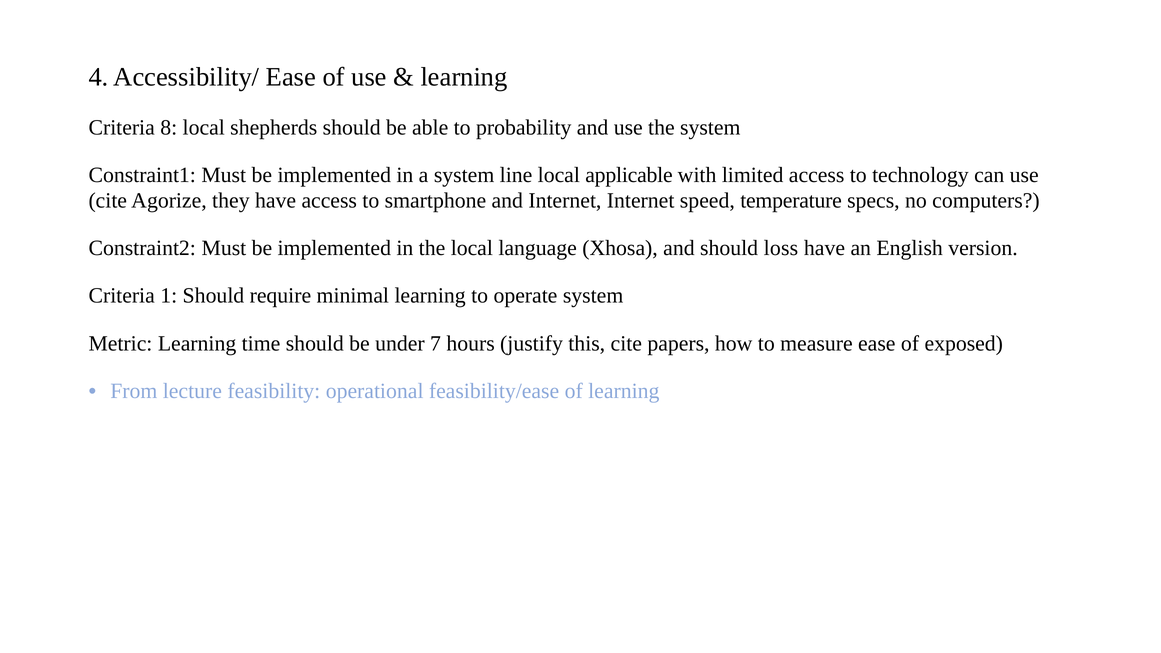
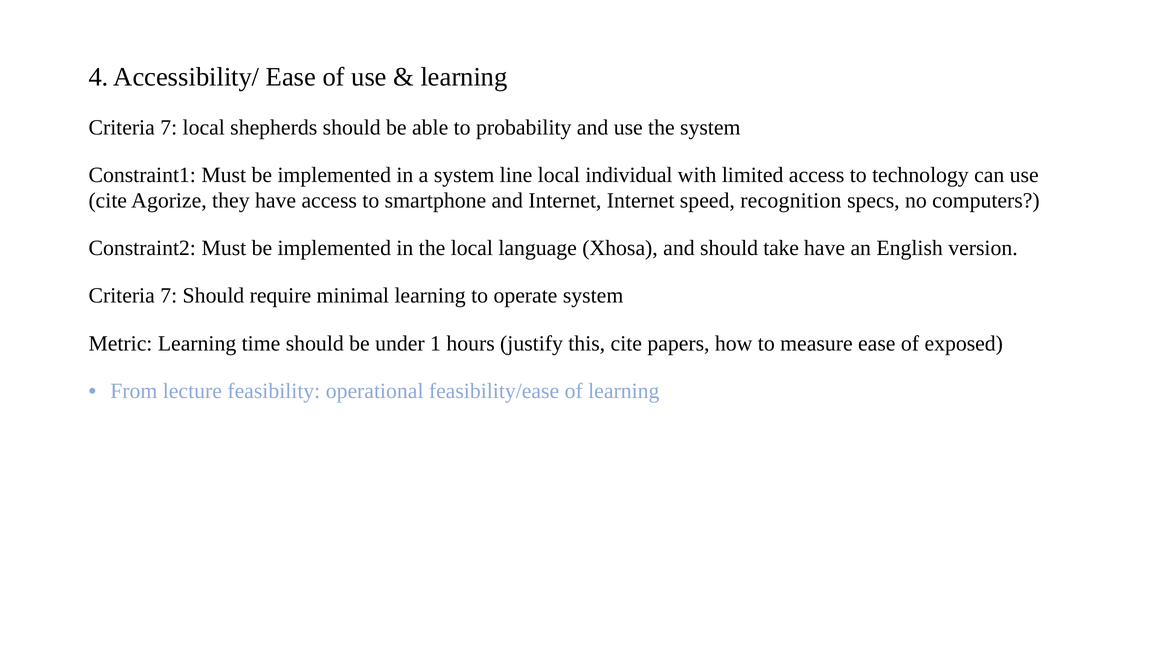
8 at (169, 127): 8 -> 7
applicable: applicable -> individual
temperature: temperature -> recognition
loss: loss -> take
1 at (169, 296): 1 -> 7
7: 7 -> 1
